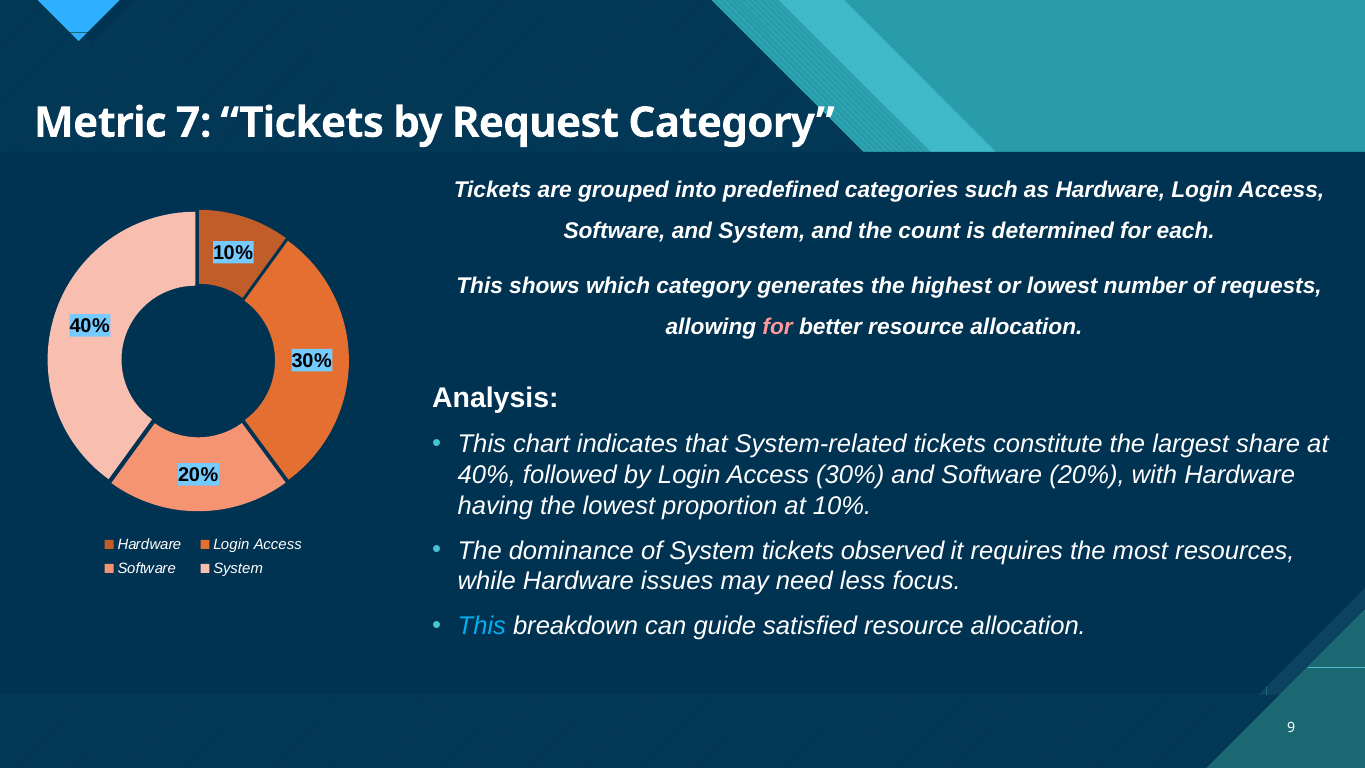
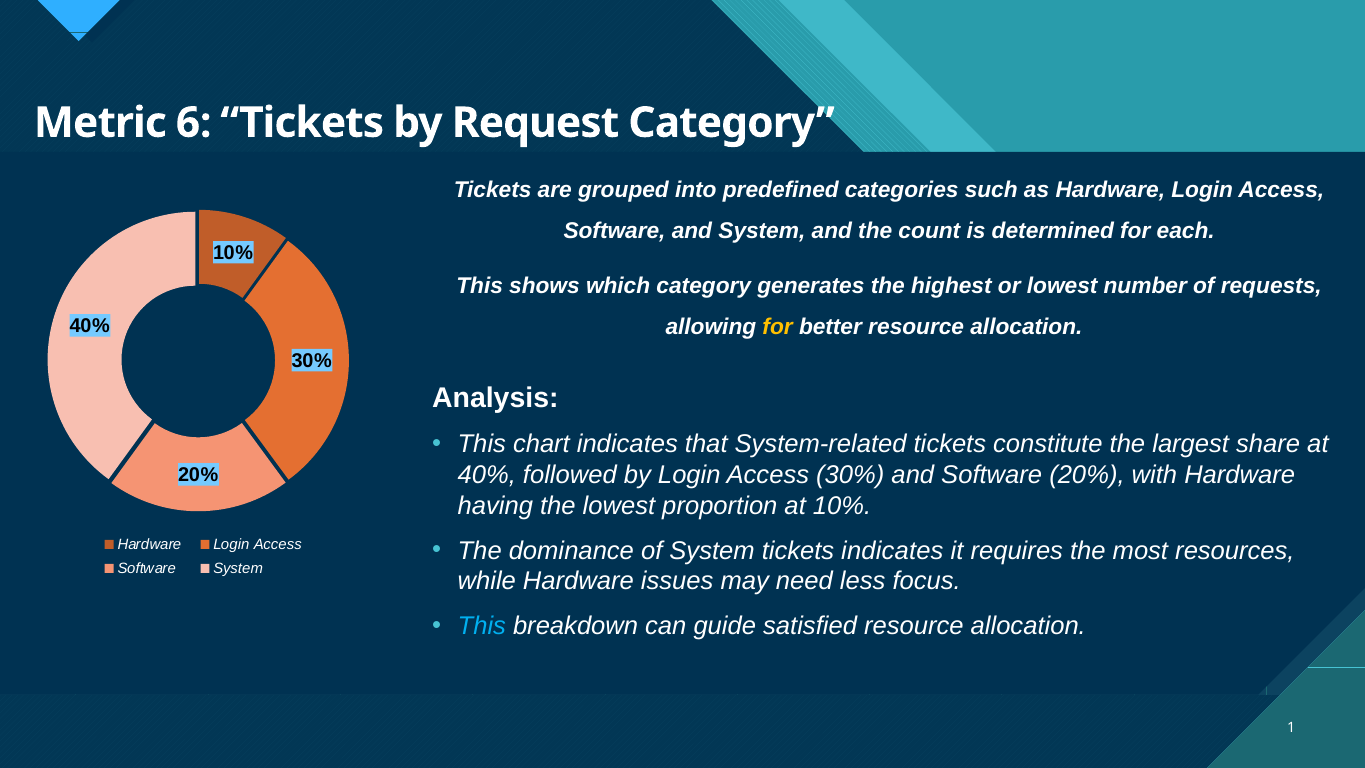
Metric 7: 7 -> 6
for at (778, 327) colour: pink -> yellow
tickets observed: observed -> indicates
9: 9 -> 1
